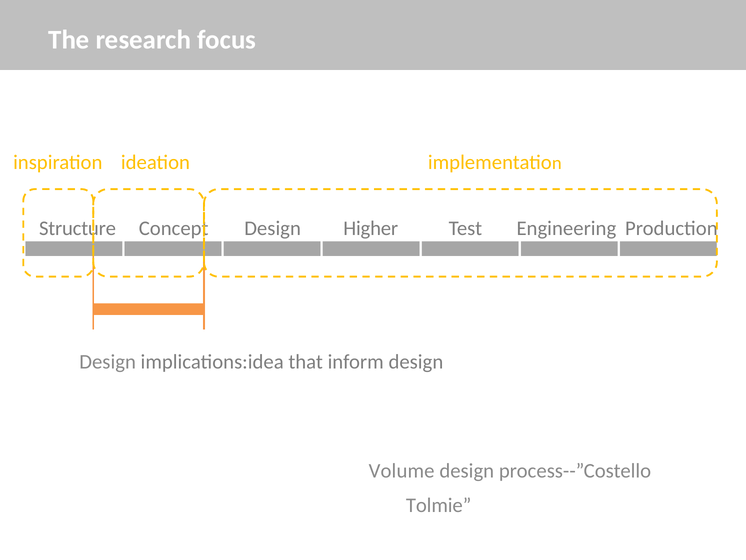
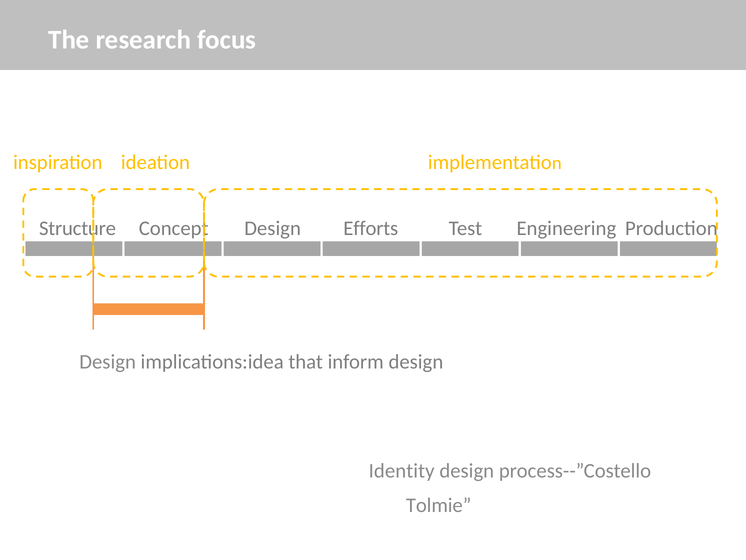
Higher: Higher -> Efforts
Volume: Volume -> Identity
